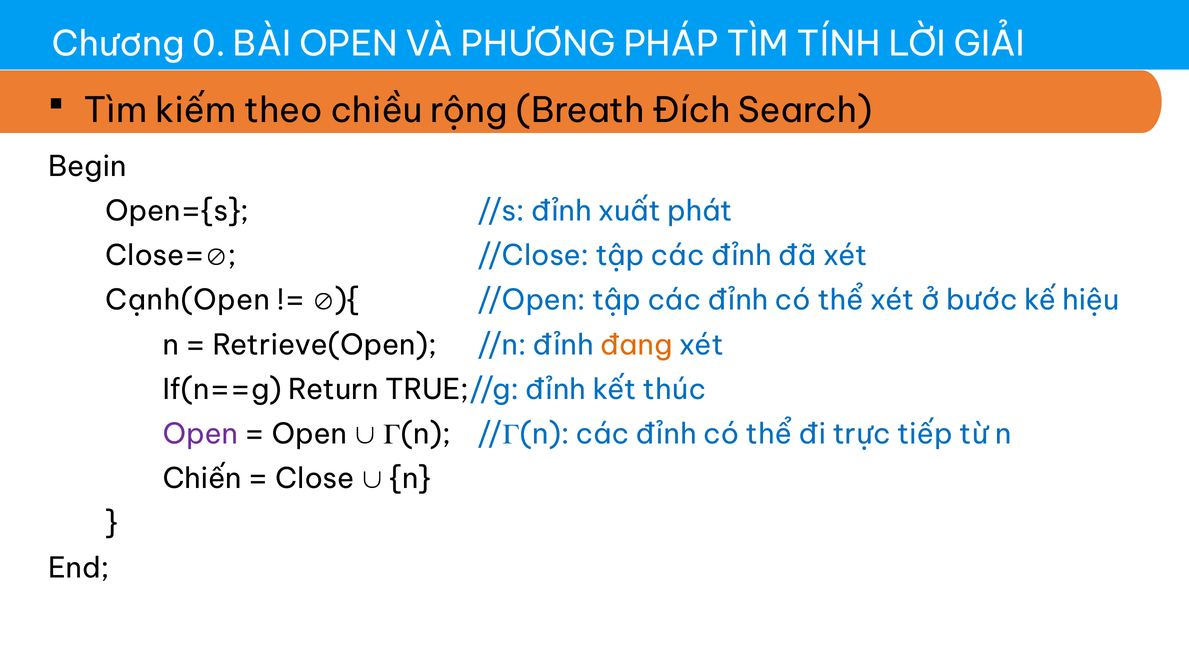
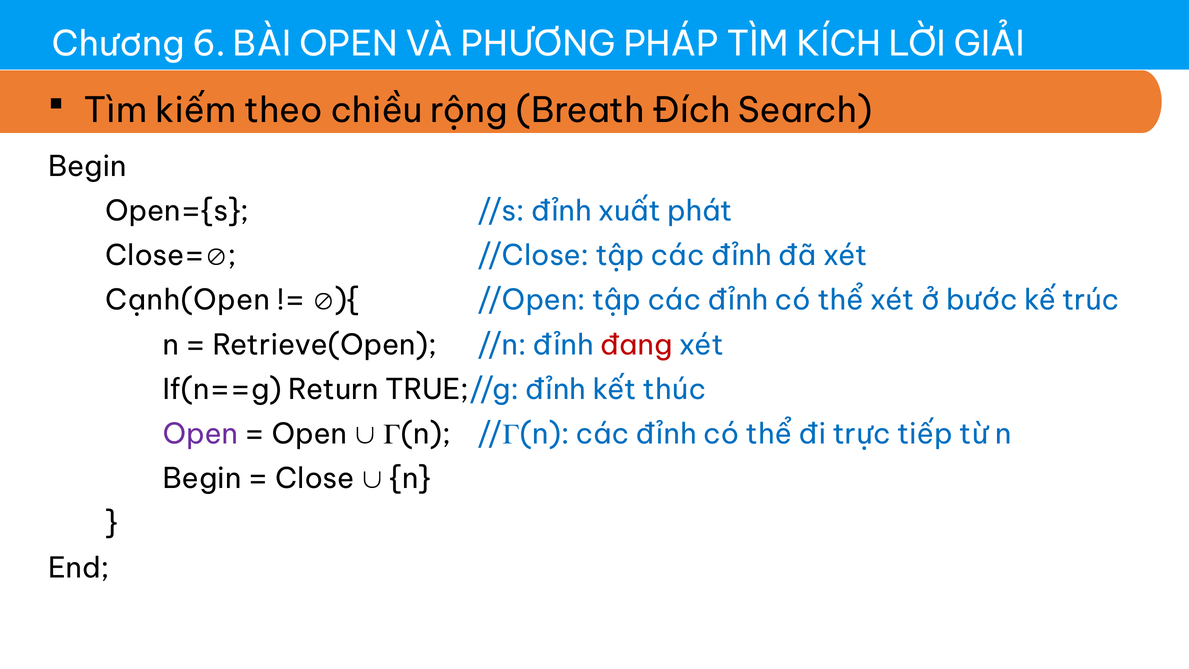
0: 0 -> 6
TÍNH: TÍNH -> KÍCH
hiệu: hiệu -> trúc
đang colour: orange -> red
Chiến at (202, 479): Chiến -> Begin
